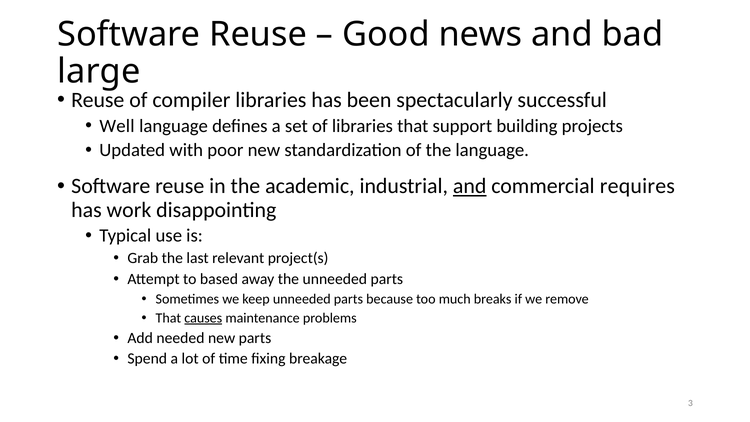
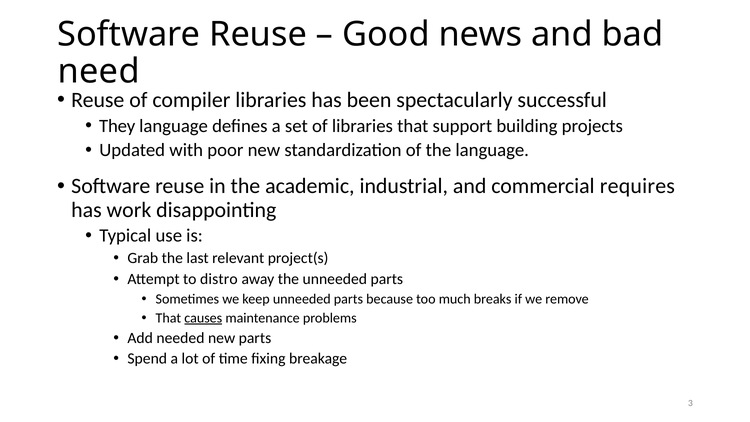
large: large -> need
Well: Well -> They
and at (470, 186) underline: present -> none
based: based -> distro
